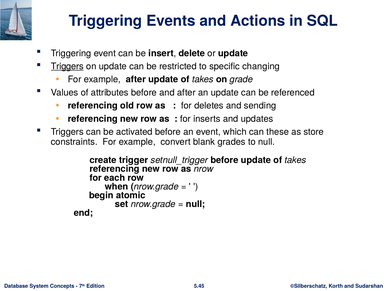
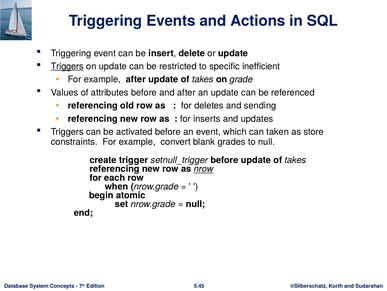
changing: changing -> inefficient
these: these -> taken
nrow underline: none -> present
